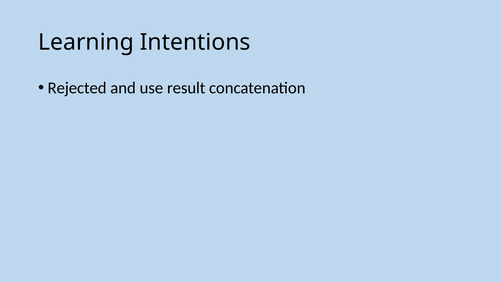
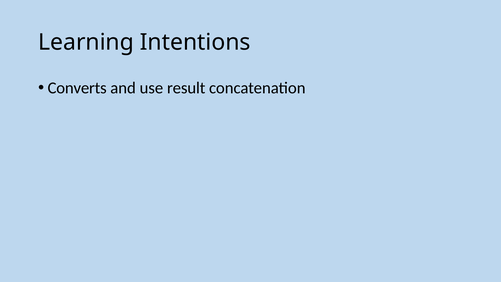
Rejected: Rejected -> Converts
